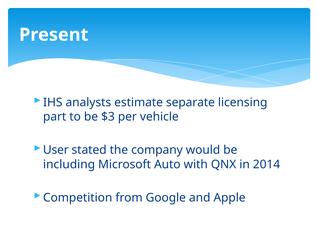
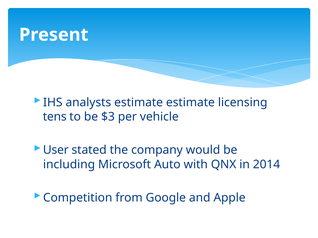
estimate separate: separate -> estimate
part: part -> tens
